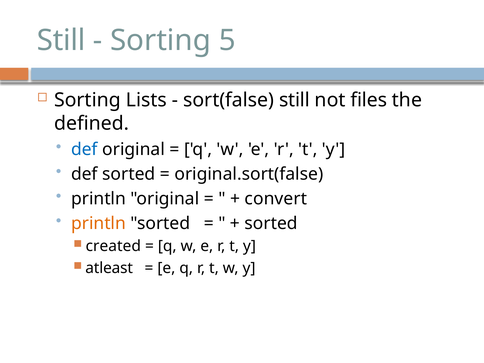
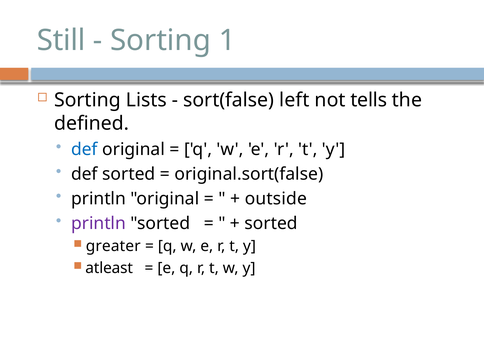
5: 5 -> 1
sort(false still: still -> left
files: files -> tells
convert: convert -> outside
println at (99, 223) colour: orange -> purple
created: created -> greater
